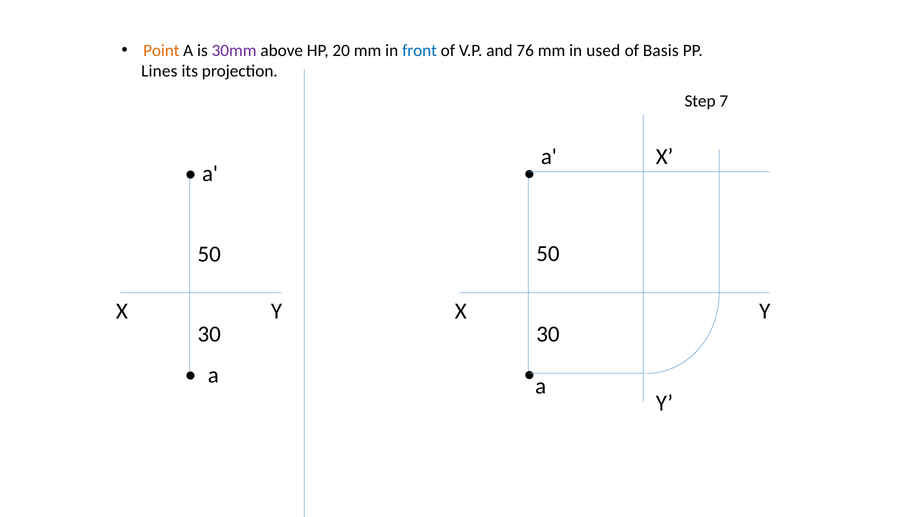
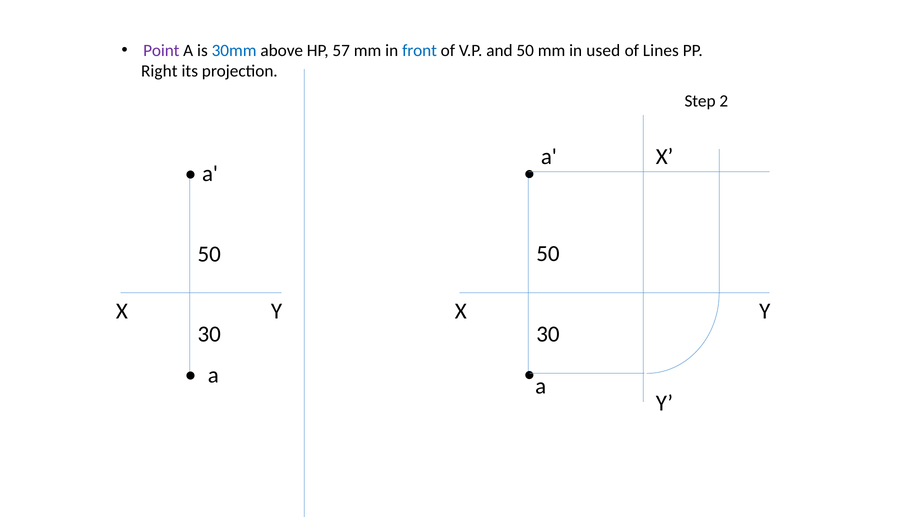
Point colour: orange -> purple
30mm colour: purple -> blue
20: 20 -> 57
and 76: 76 -> 50
Basis: Basis -> Lines
Lines: Lines -> Right
7: 7 -> 2
